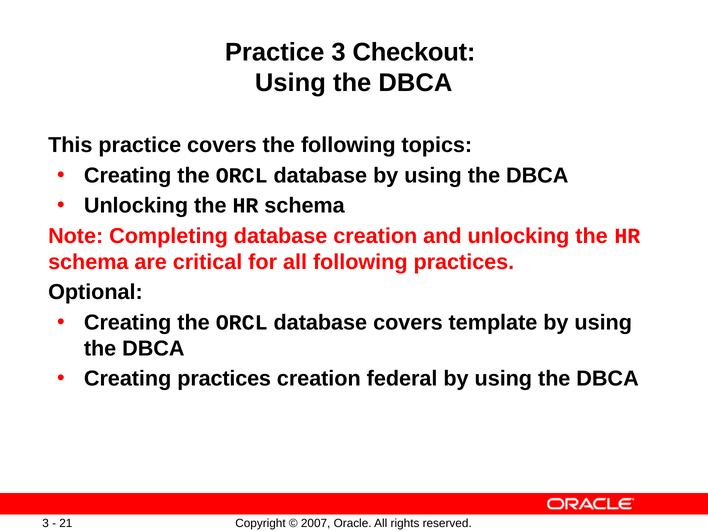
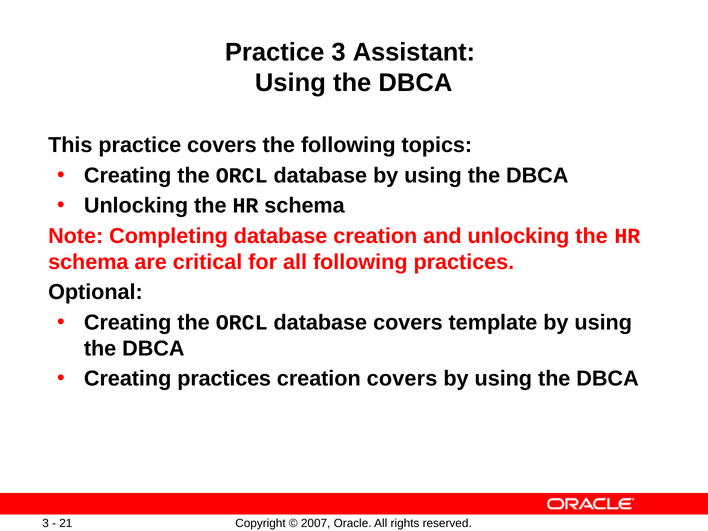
Checkout: Checkout -> Assistant
creation federal: federal -> covers
